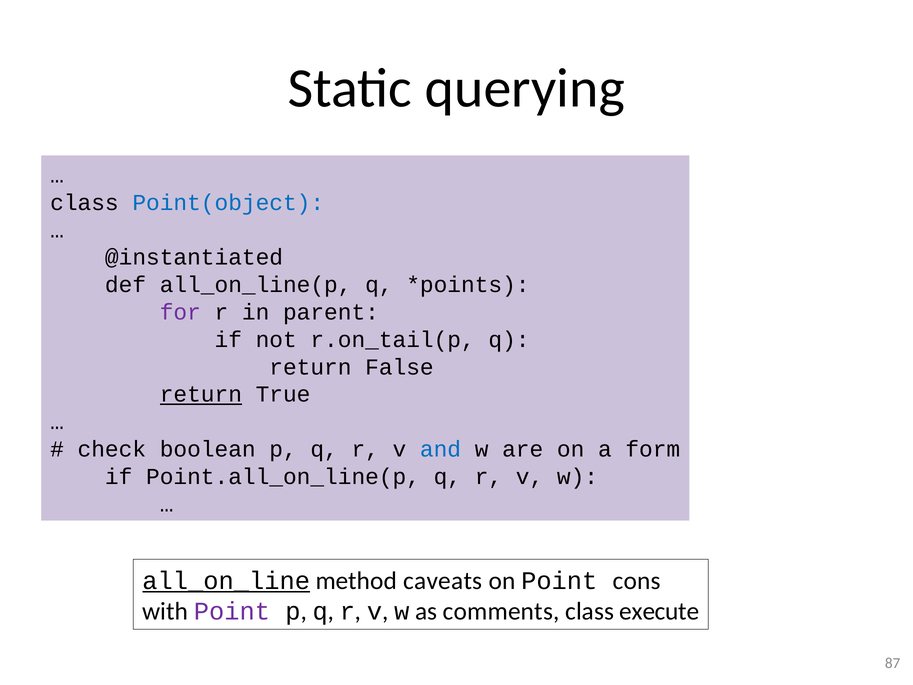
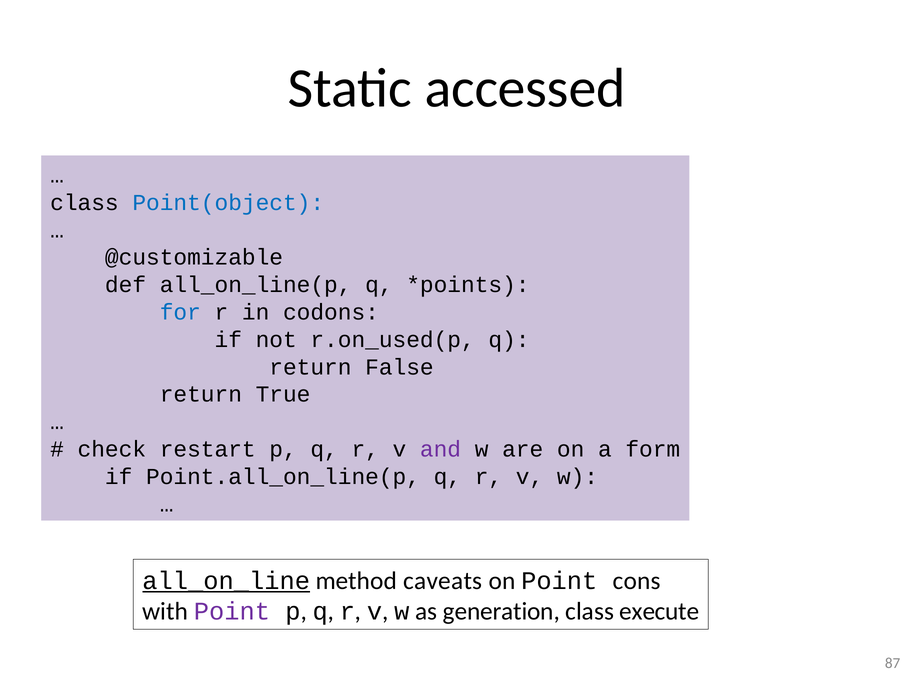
querying: querying -> accessed
@instantiated: @instantiated -> @customizable
for colour: purple -> blue
parent: parent -> codons
r.on_tail(p: r.on_tail(p -> r.on_used(p
return at (201, 394) underline: present -> none
boolean: boolean -> restart
and colour: blue -> purple
comments: comments -> generation
